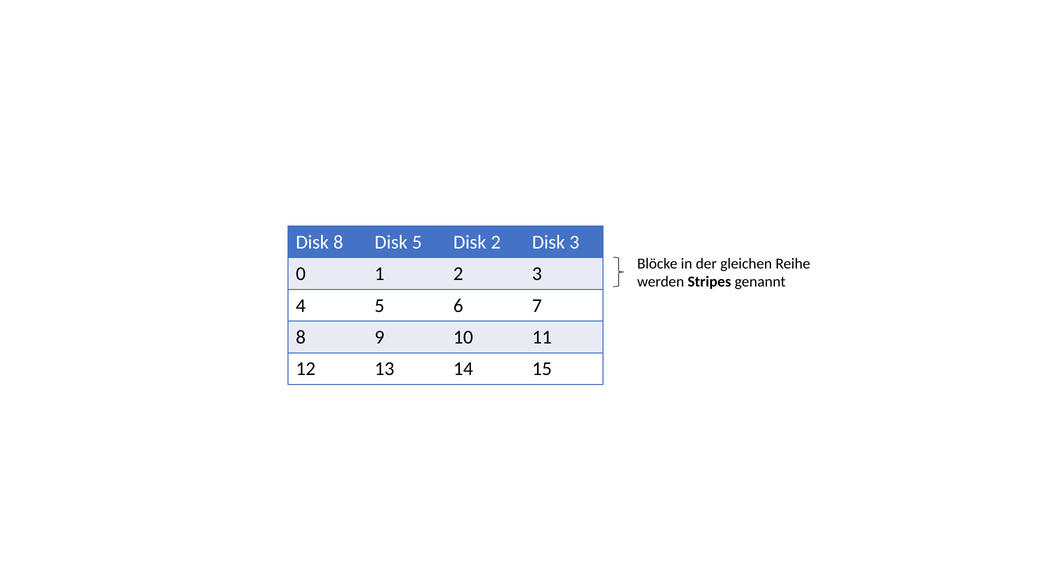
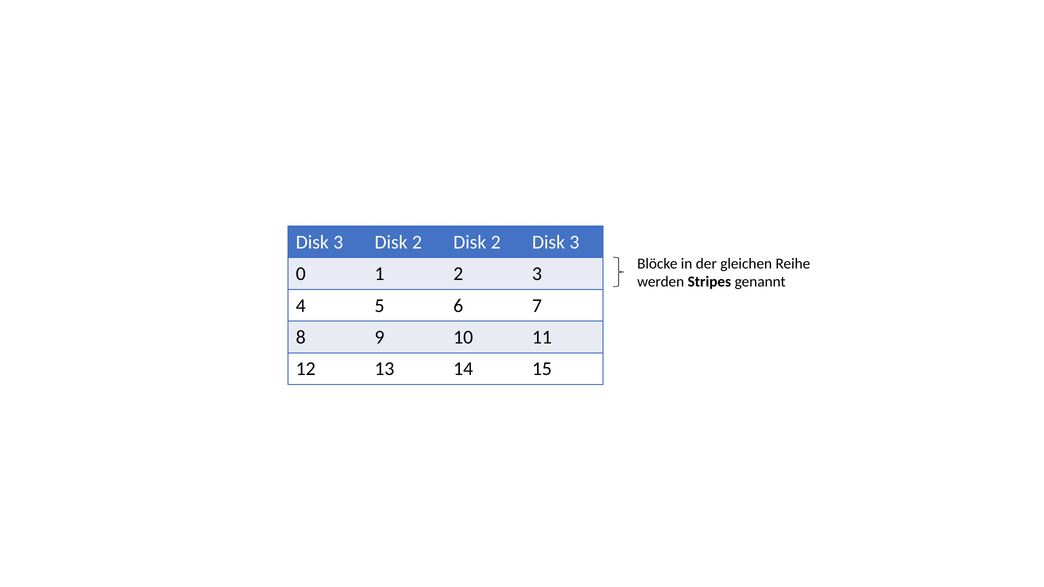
8 at (338, 242): 8 -> 3
5 at (417, 242): 5 -> 2
